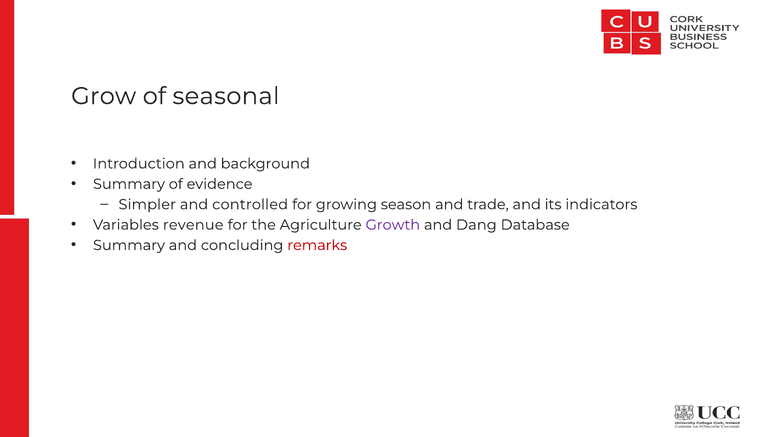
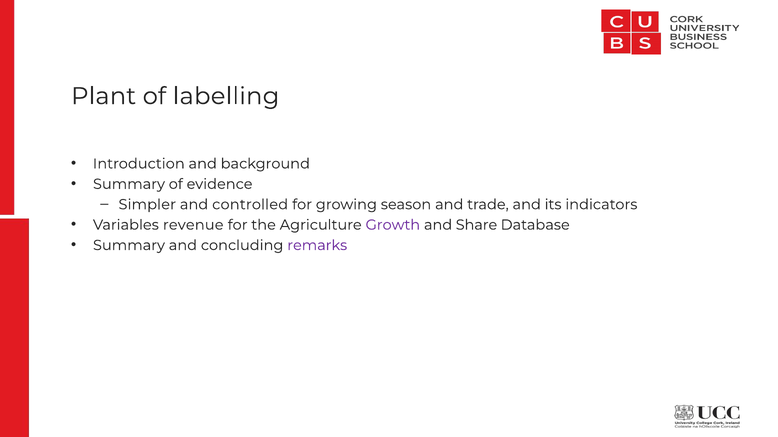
Grow: Grow -> Plant
seasonal: seasonal -> labelling
Dang: Dang -> Share
remarks colour: red -> purple
